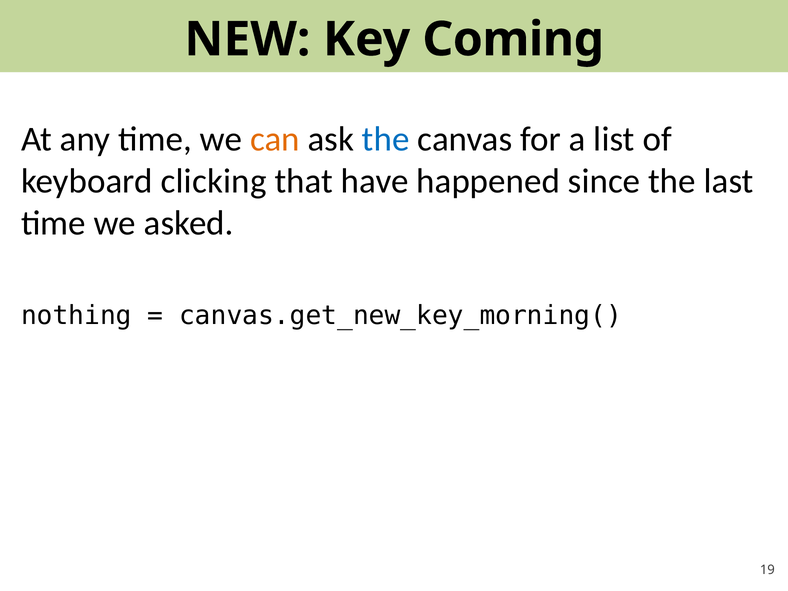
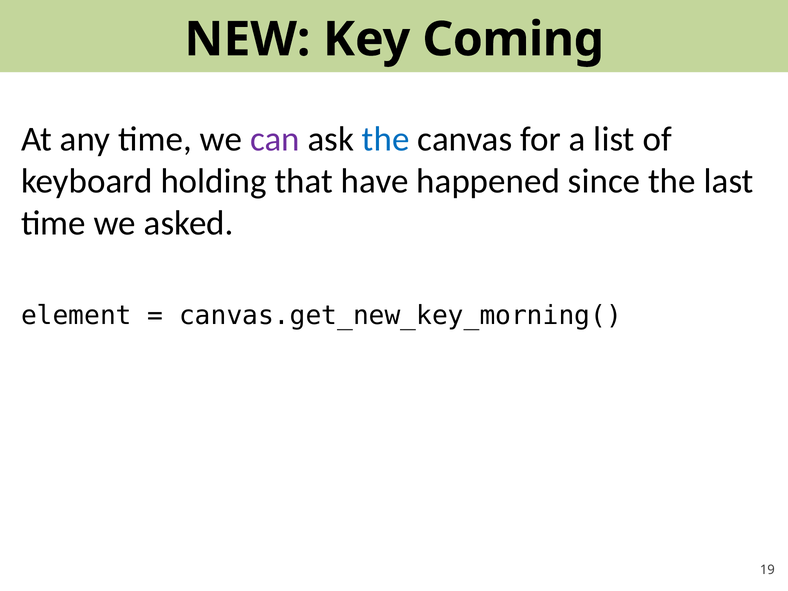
can colour: orange -> purple
clicking: clicking -> holding
nothing: nothing -> element
